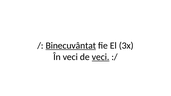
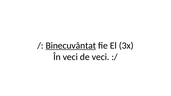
veci at (101, 57) underline: present -> none
